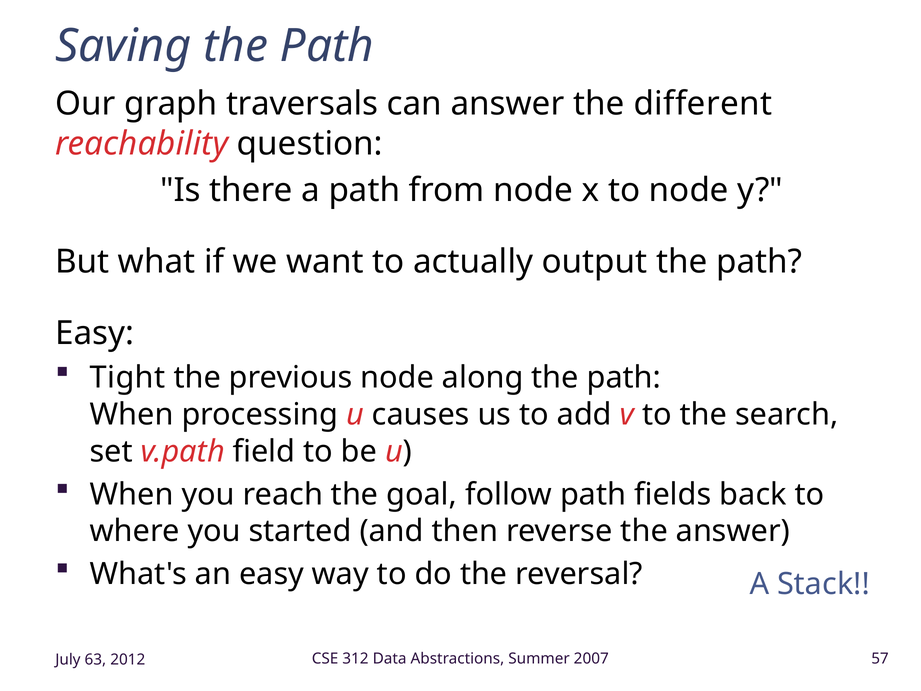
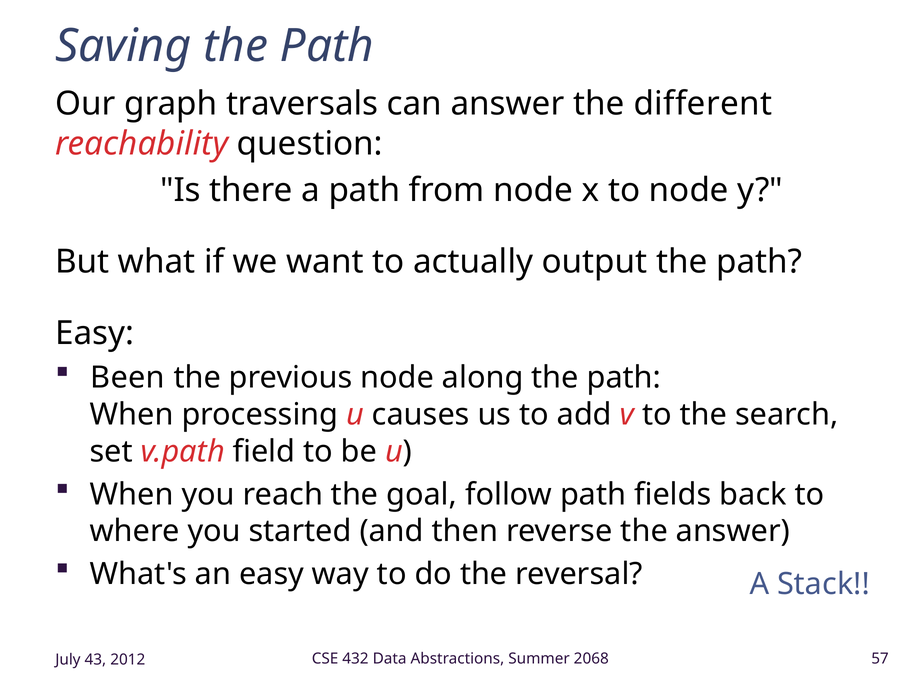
Tight: Tight -> Been
312: 312 -> 432
2007: 2007 -> 2068
63: 63 -> 43
